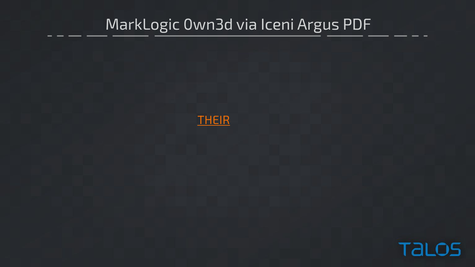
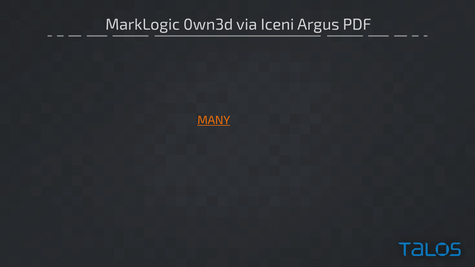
THEIR: THEIR -> MANY
